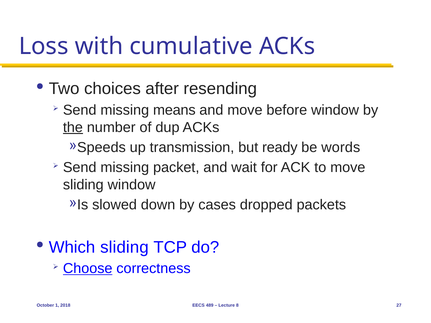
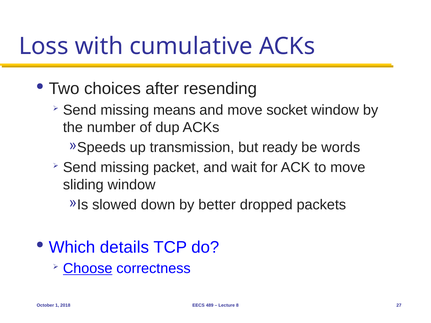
before: before -> socket
the underline: present -> none
cases: cases -> better
Which sliding: sliding -> details
